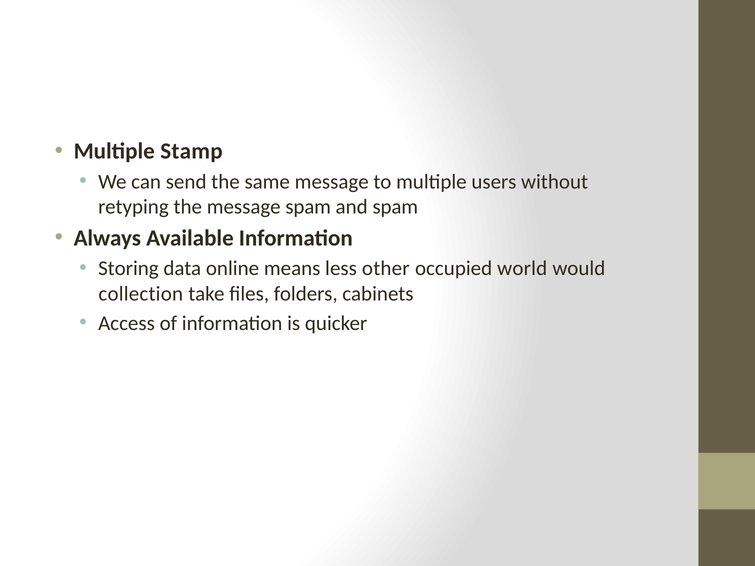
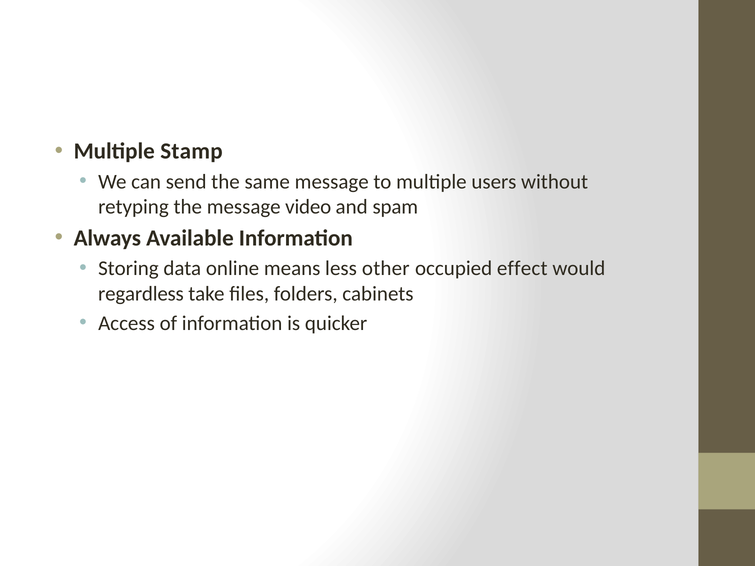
message spam: spam -> video
world: world -> effect
collection: collection -> regardless
